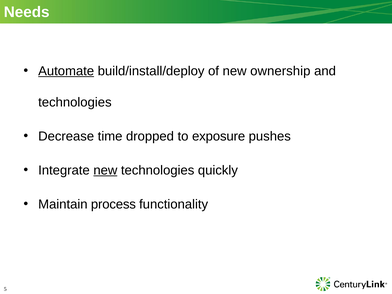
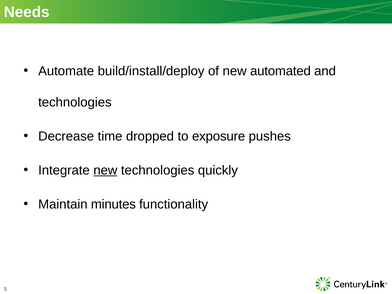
Automate underline: present -> none
ownership: ownership -> automated
process: process -> minutes
